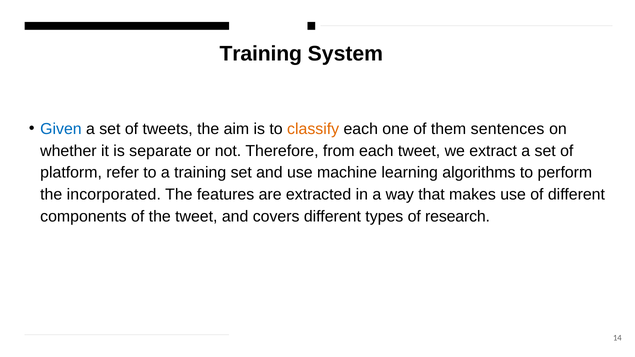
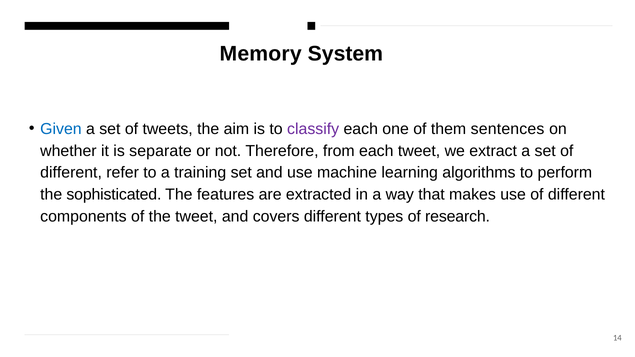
Training at (261, 54): Training -> Memory
classify colour: orange -> purple
platform at (71, 173): platform -> different
incorporated: incorporated -> sophisticated
